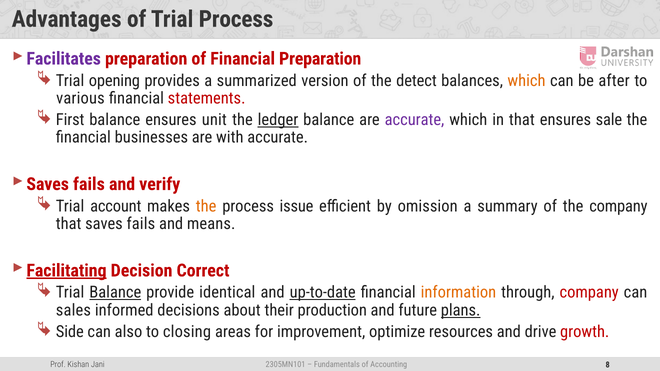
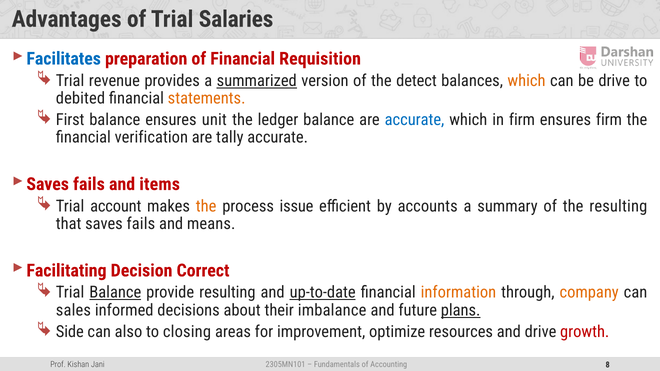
Trial Process: Process -> Salaries
Facilitates colour: purple -> blue
Financial Preparation: Preparation -> Requisition
opening: opening -> revenue
summarized underline: none -> present
be after: after -> drive
various: various -> debited
statements colour: red -> orange
ledger underline: present -> none
accurate at (415, 120) colour: purple -> blue
in that: that -> firm
ensures sale: sale -> firm
businesses: businesses -> verification
with: with -> tally
verify: verify -> items
omission: omission -> accounts
the company: company -> resulting
Facilitating underline: present -> none
provide identical: identical -> resulting
company at (589, 293) colour: red -> orange
production: production -> imbalance
